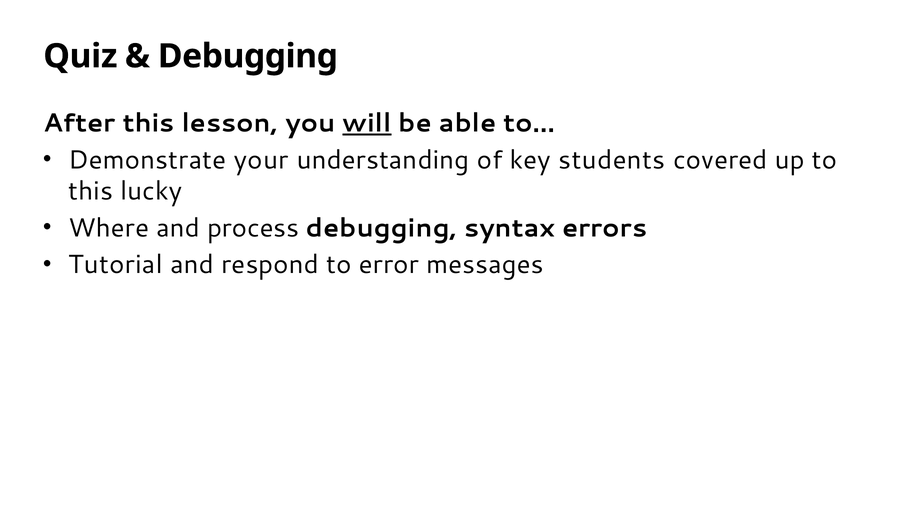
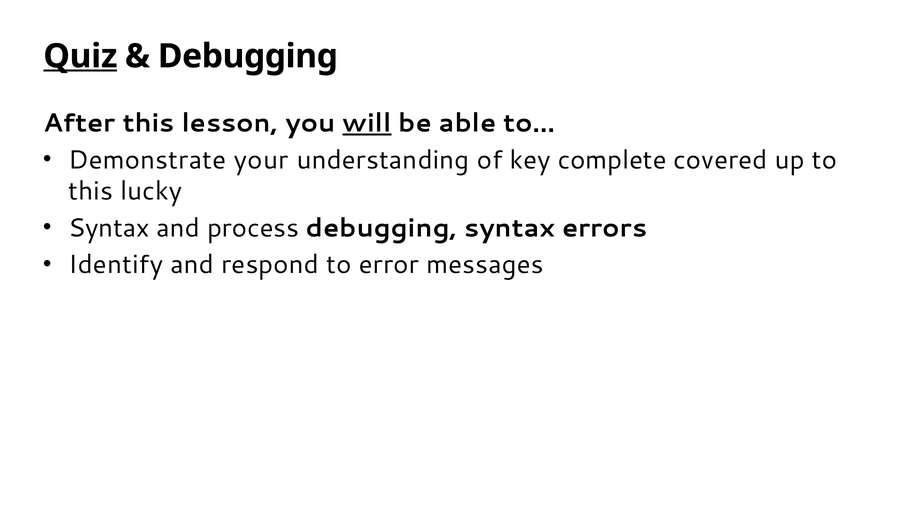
Quiz underline: none -> present
students: students -> complete
Where at (109, 228): Where -> Syntax
Tutorial: Tutorial -> Identify
